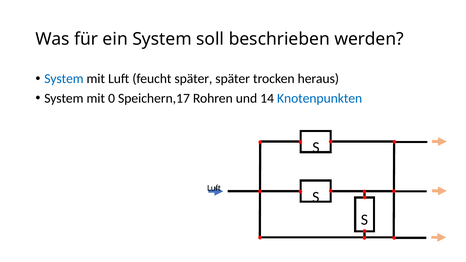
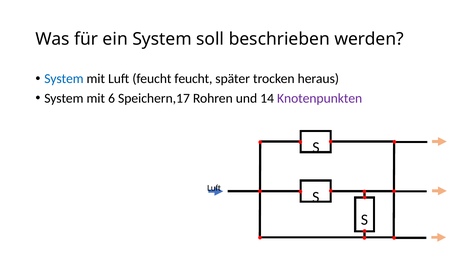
feucht später: später -> feucht
0: 0 -> 6
Knotenpunkten colour: blue -> purple
